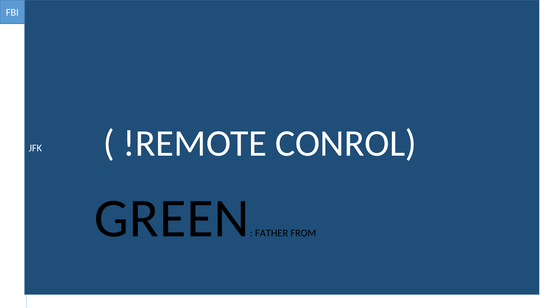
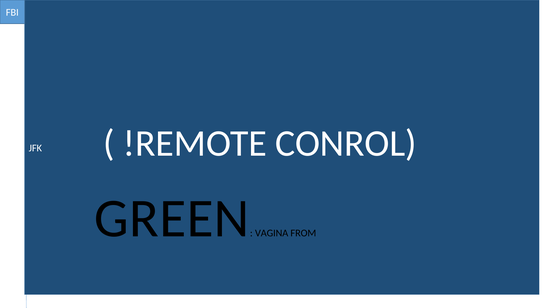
FATHER: FATHER -> VAGINA
